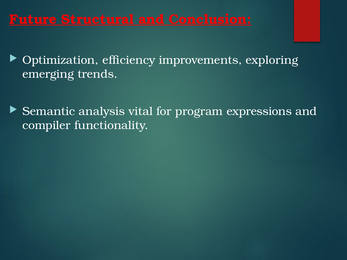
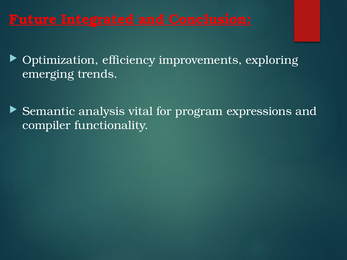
Structural: Structural -> Integrated
